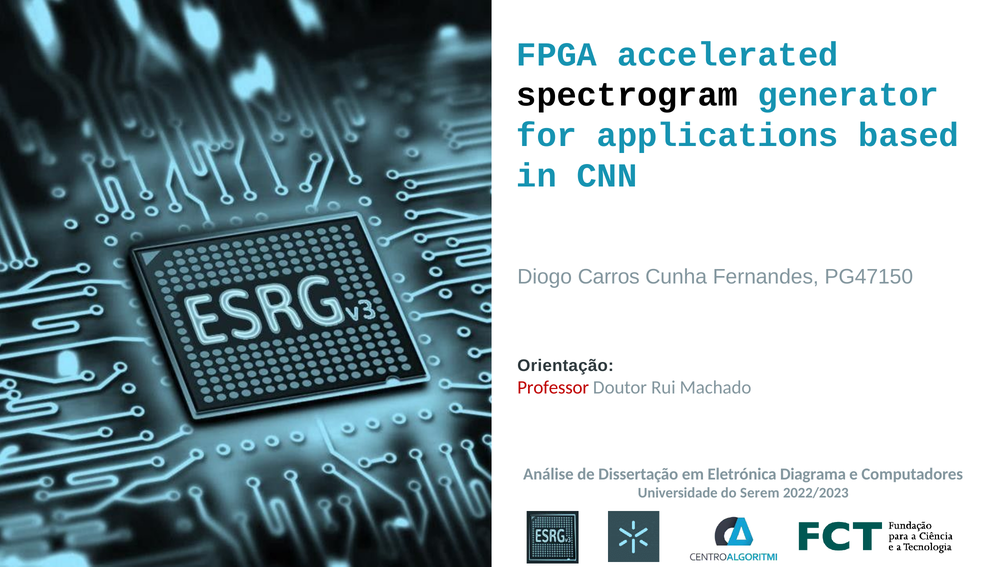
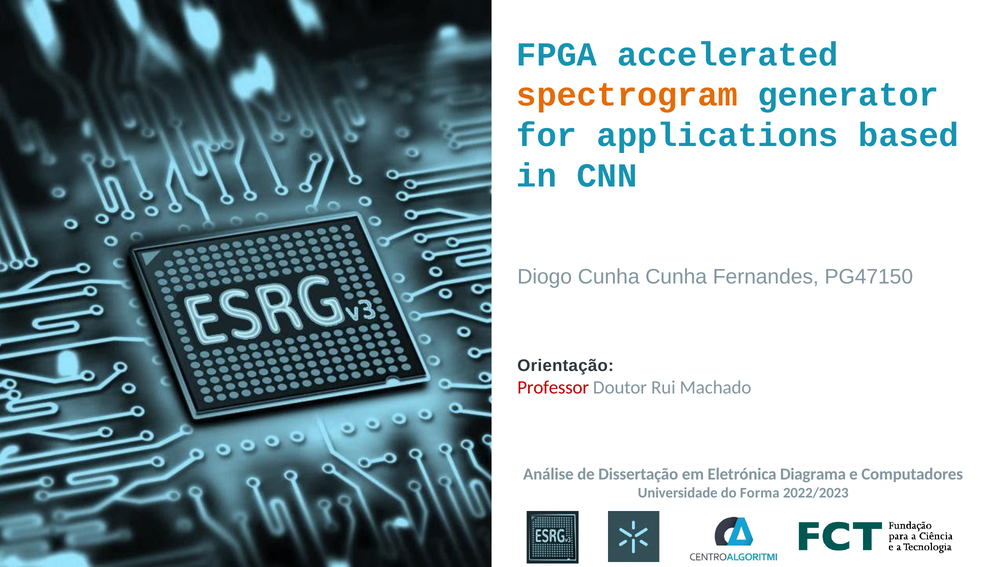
spectrogram colour: black -> orange
Diogo Carros: Carros -> Cunha
Serem: Serem -> Forma
